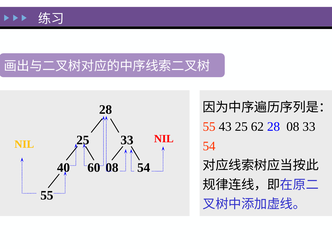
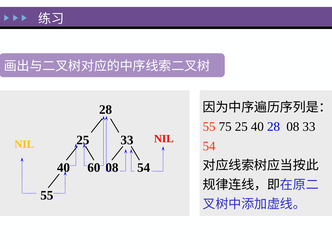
43: 43 -> 75
62 at (257, 127): 62 -> 40
